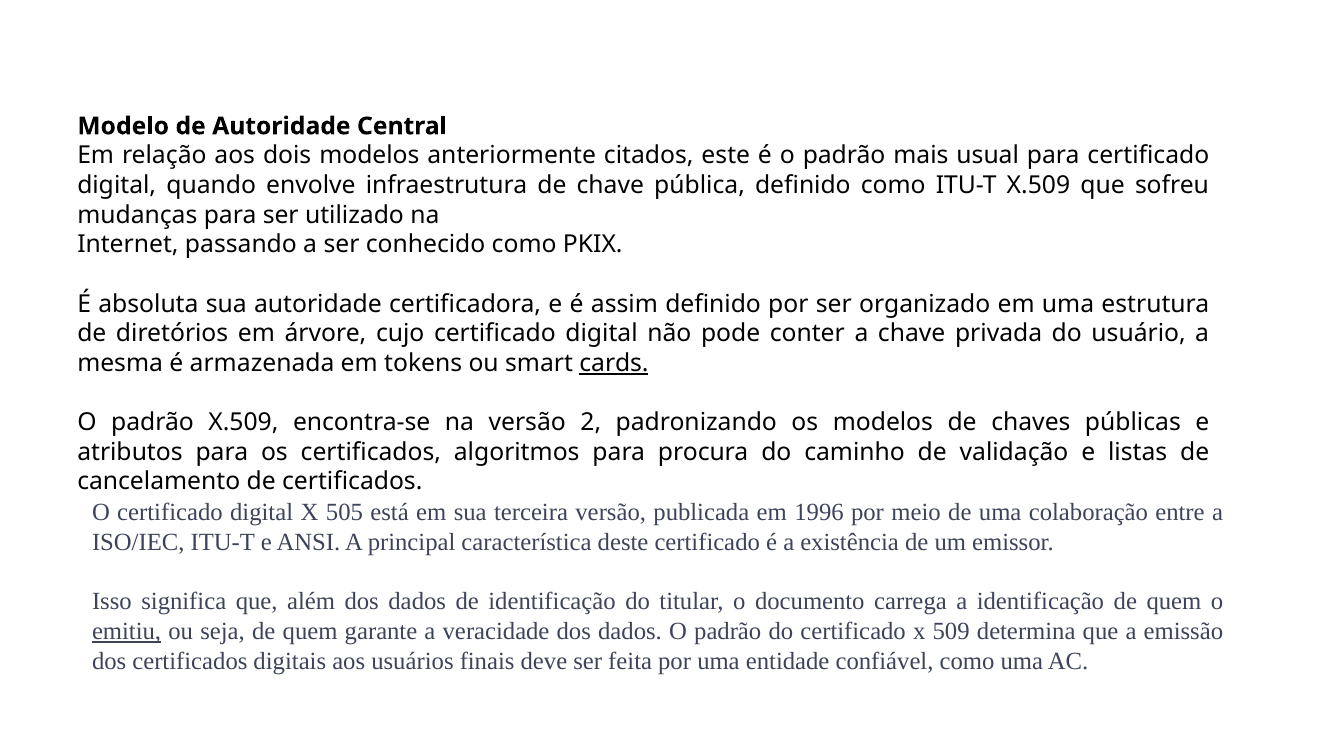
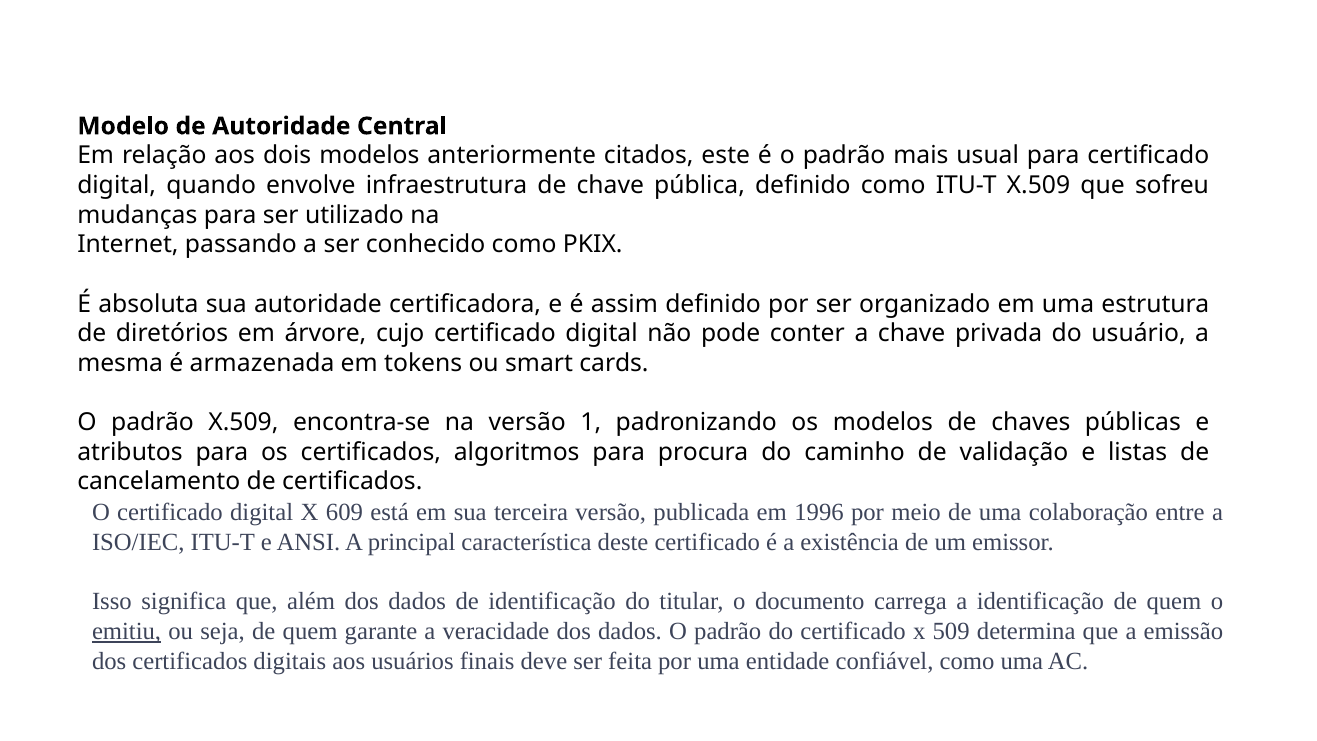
cards underline: present -> none
2: 2 -> 1
505: 505 -> 609
